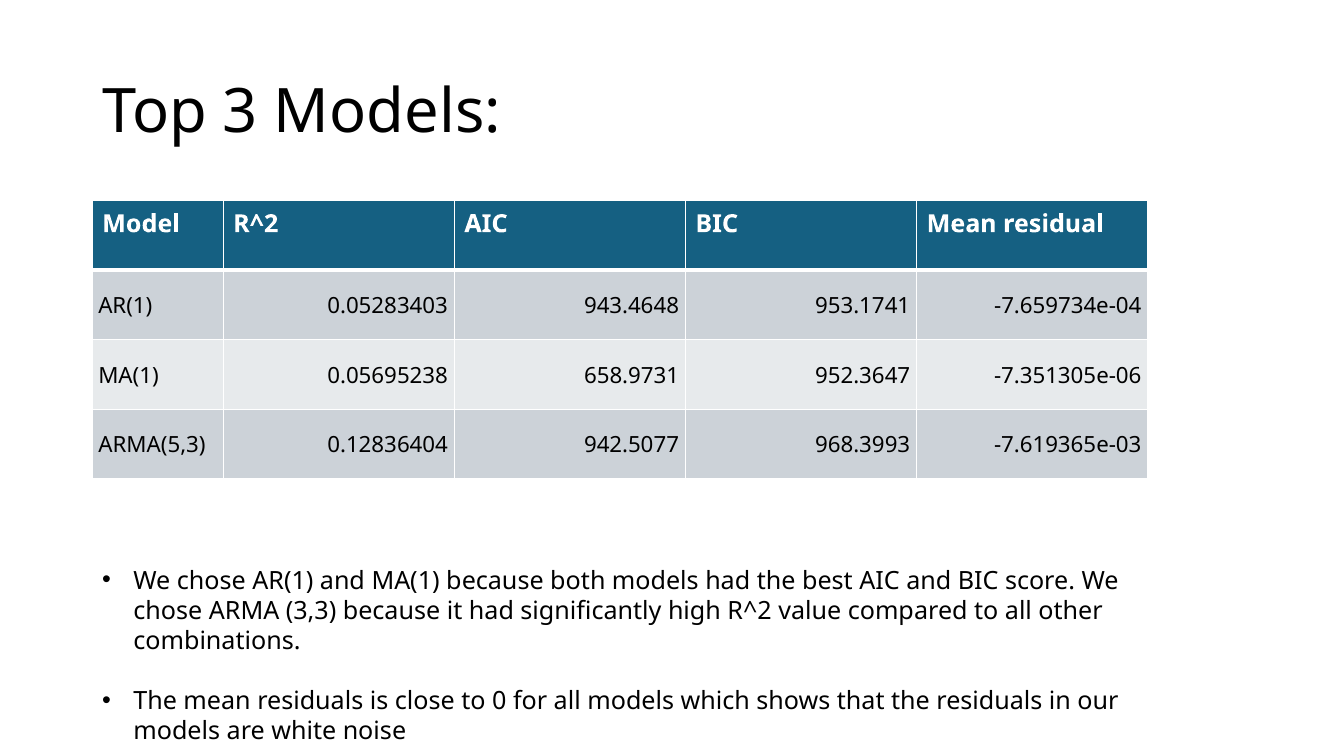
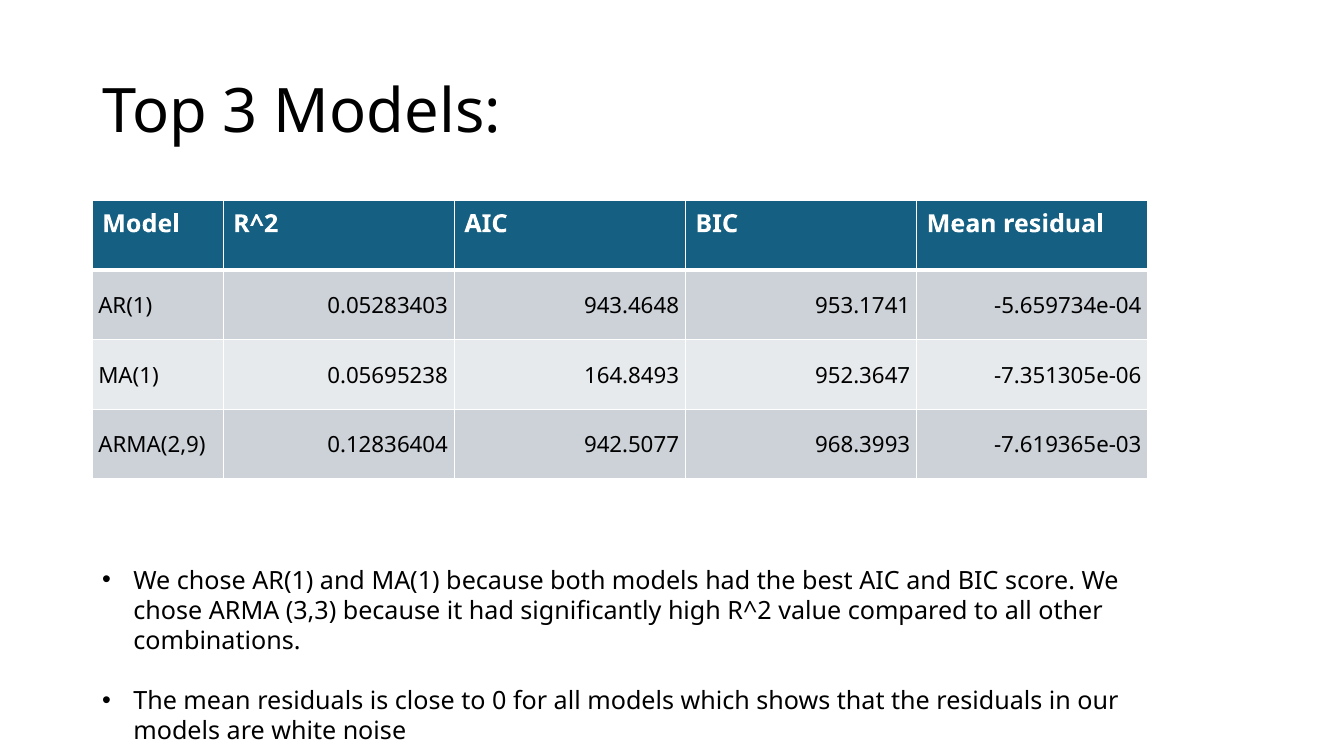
-7.659734e-04: -7.659734e-04 -> -5.659734e-04
658.9731: 658.9731 -> 164.8493
ARMA(5,3: ARMA(5,3 -> ARMA(2,9
